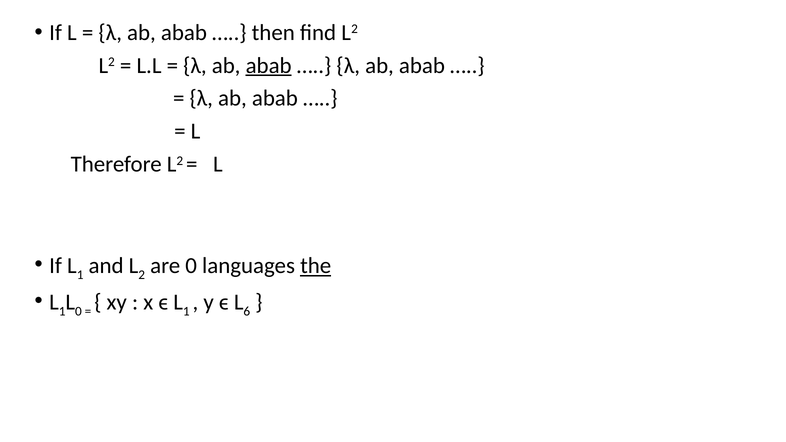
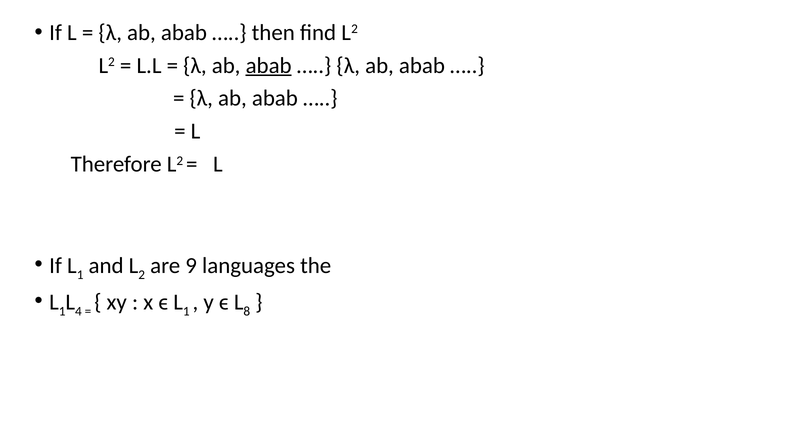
are 0: 0 -> 9
the underline: present -> none
L 0: 0 -> 4
6: 6 -> 8
